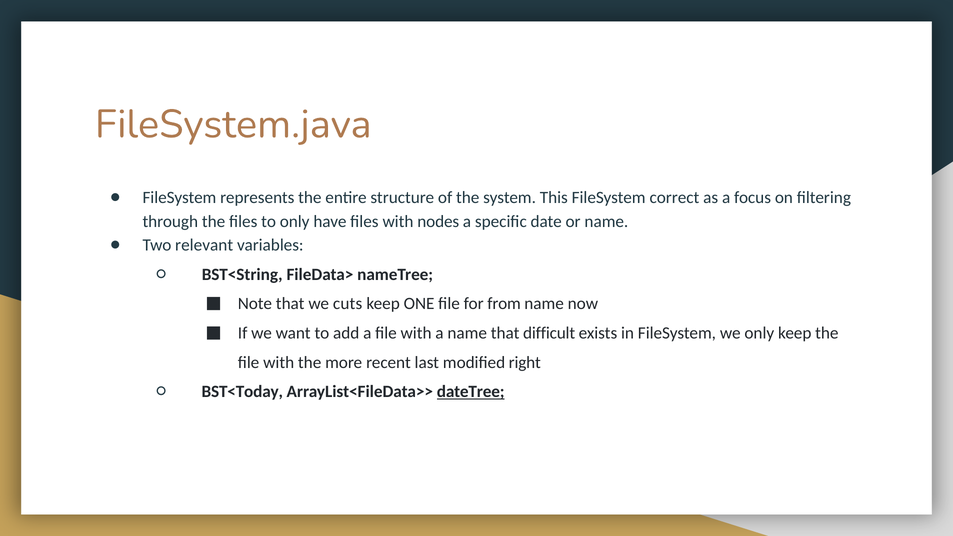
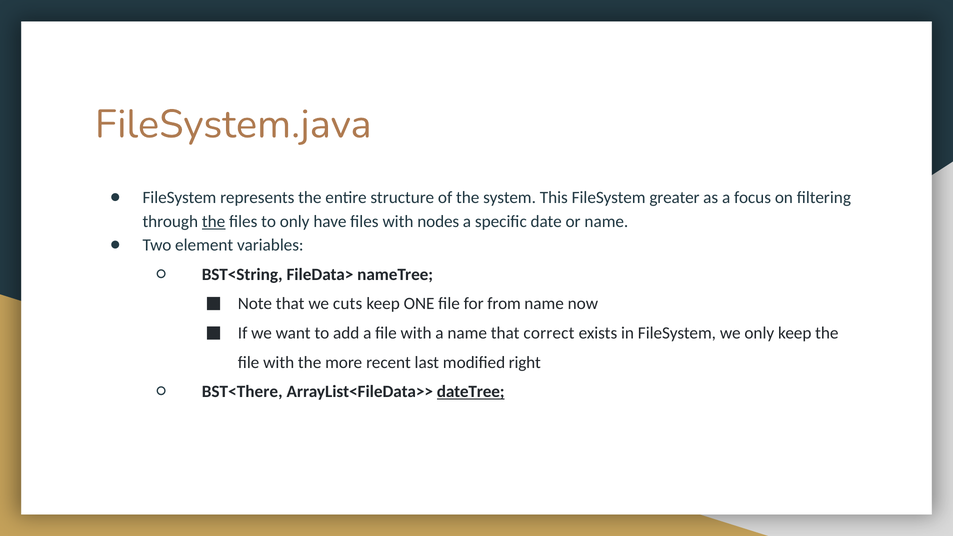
correct: correct -> greater
the at (214, 221) underline: none -> present
relevant: relevant -> element
difficult: difficult -> correct
BST<Today: BST<Today -> BST<There
